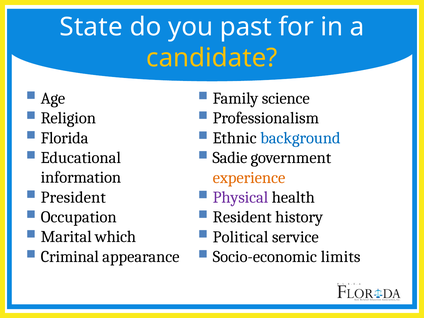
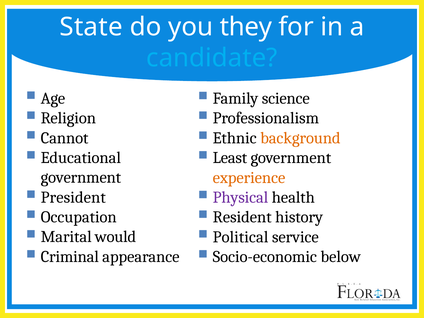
past: past -> they
candidate colour: yellow -> light blue
Florida: Florida -> Cannot
background colour: blue -> orange
Sadie: Sadie -> Least
information at (81, 177): information -> government
which: which -> would
limits: limits -> below
